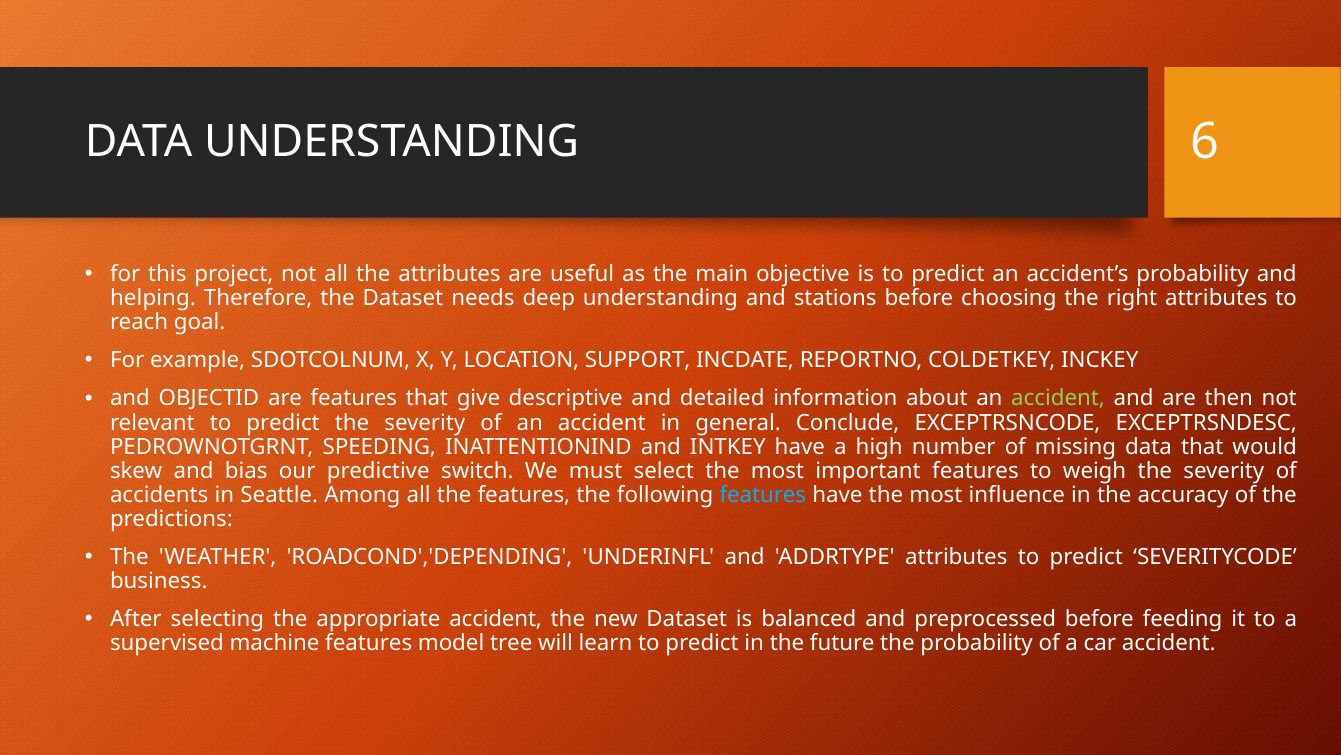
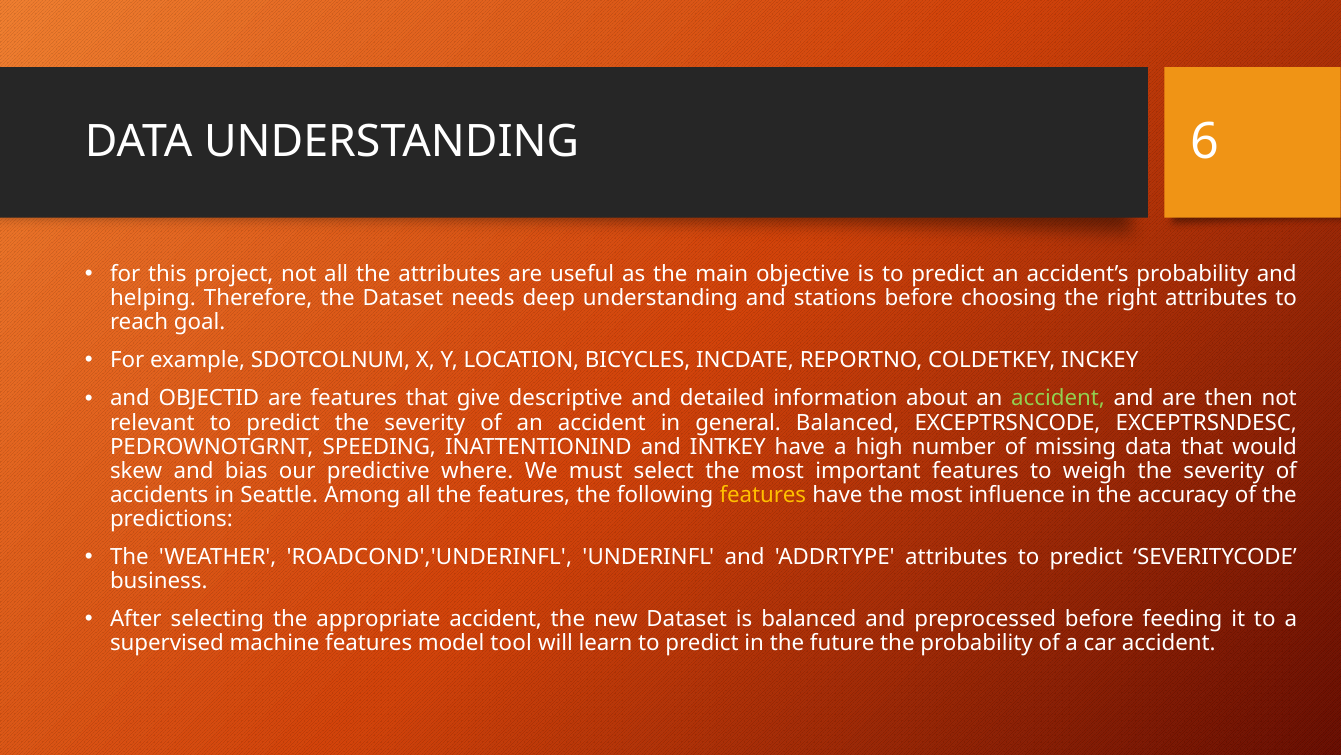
SUPPORT: SUPPORT -> BICYCLES
general Conclude: Conclude -> Balanced
switch: switch -> where
features at (763, 495) colour: light blue -> yellow
ROADCOND','DEPENDING: ROADCOND','DEPENDING -> ROADCOND','UNDERINFL
tree: tree -> tool
